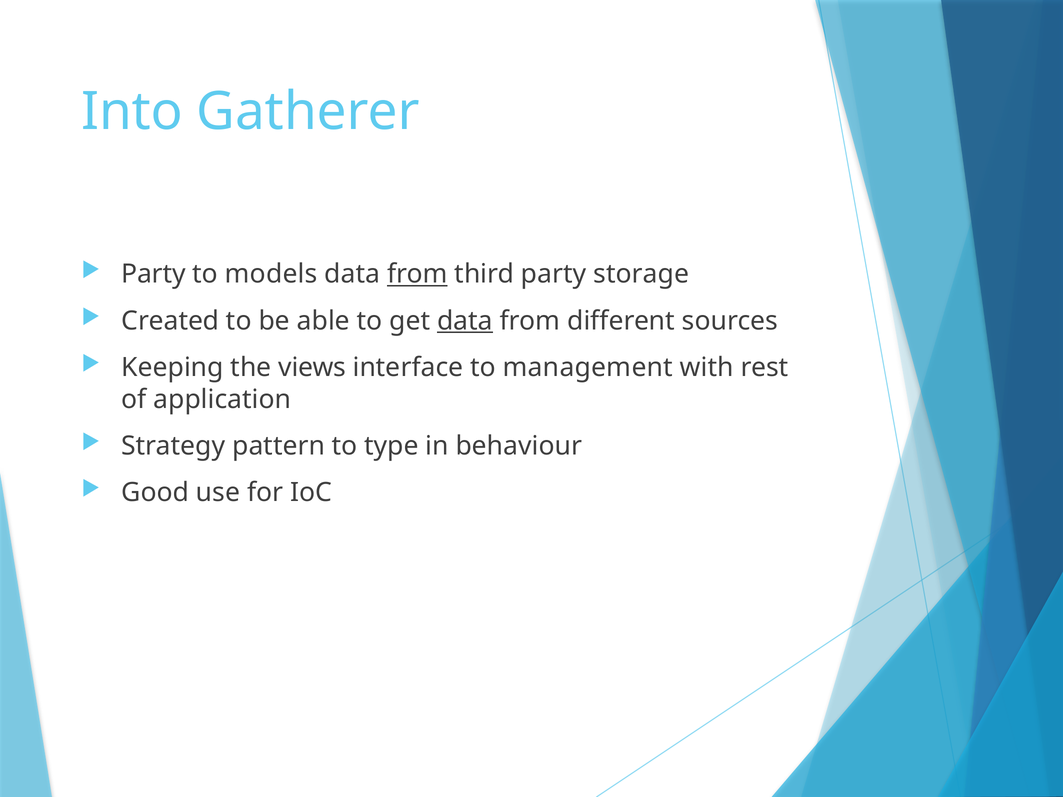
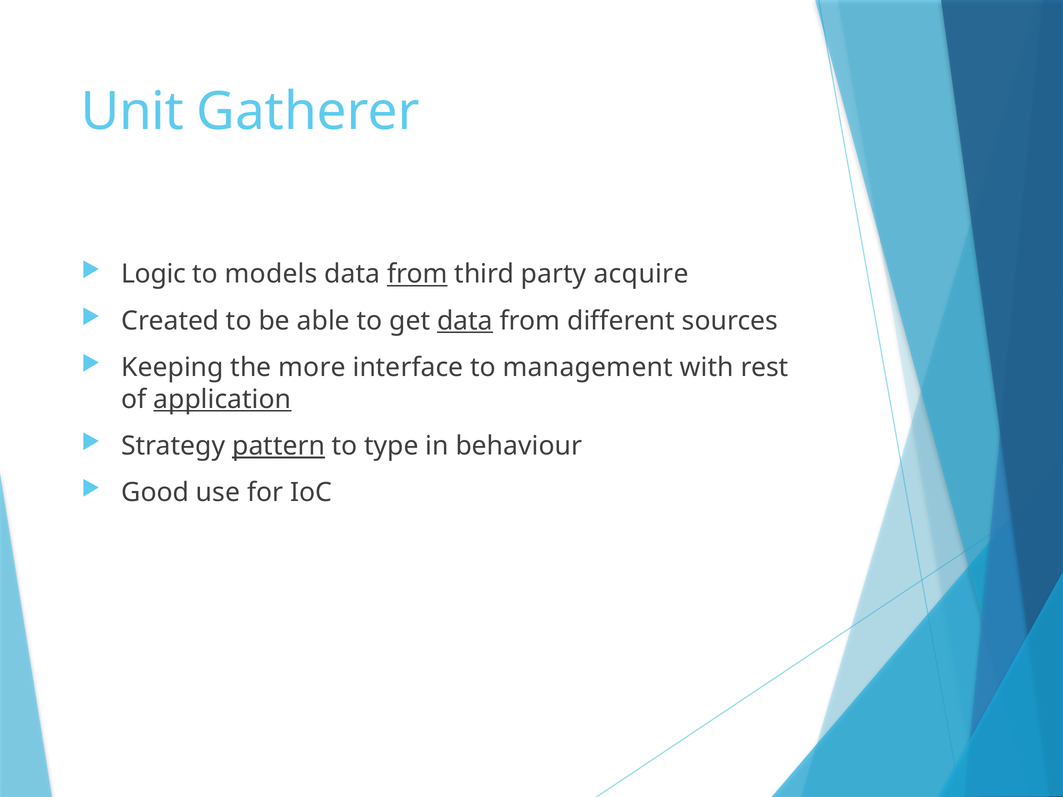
Into: Into -> Unit
Party at (153, 274): Party -> Logic
storage: storage -> acquire
views: views -> more
application underline: none -> present
pattern underline: none -> present
